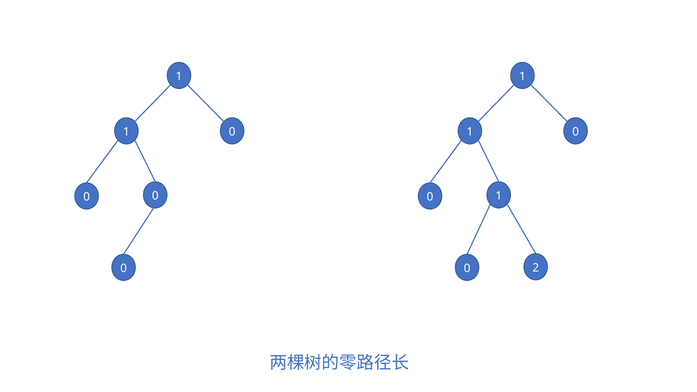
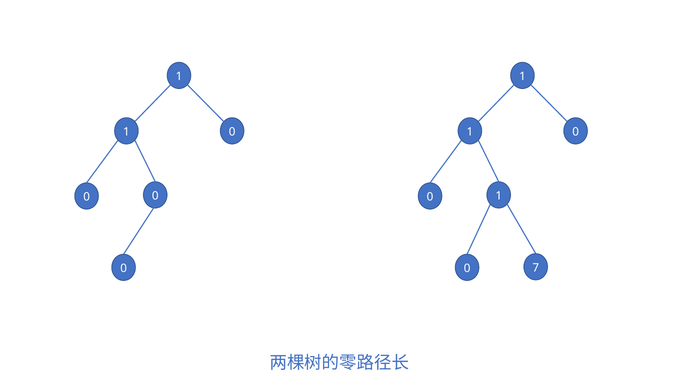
2: 2 -> 7
